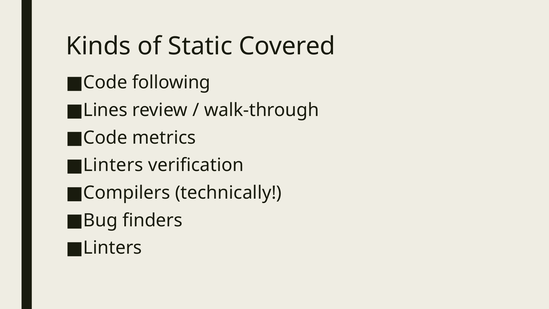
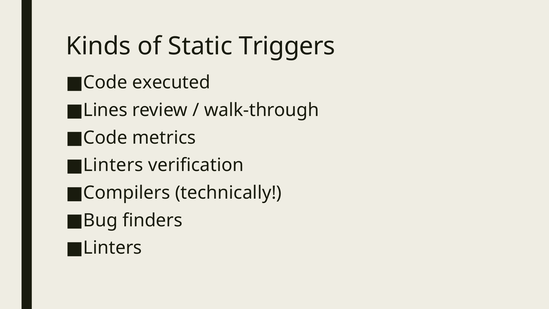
Covered: Covered -> Triggers
following: following -> executed
